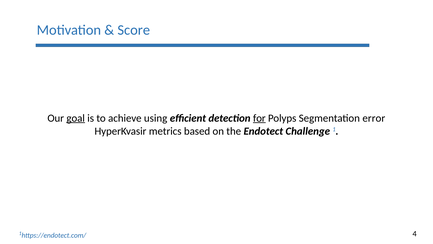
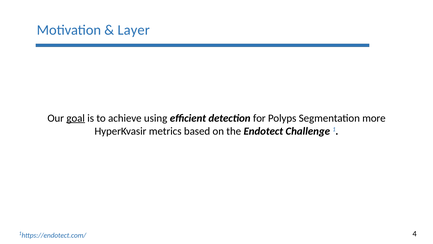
Score: Score -> Layer
for underline: present -> none
error: error -> more
